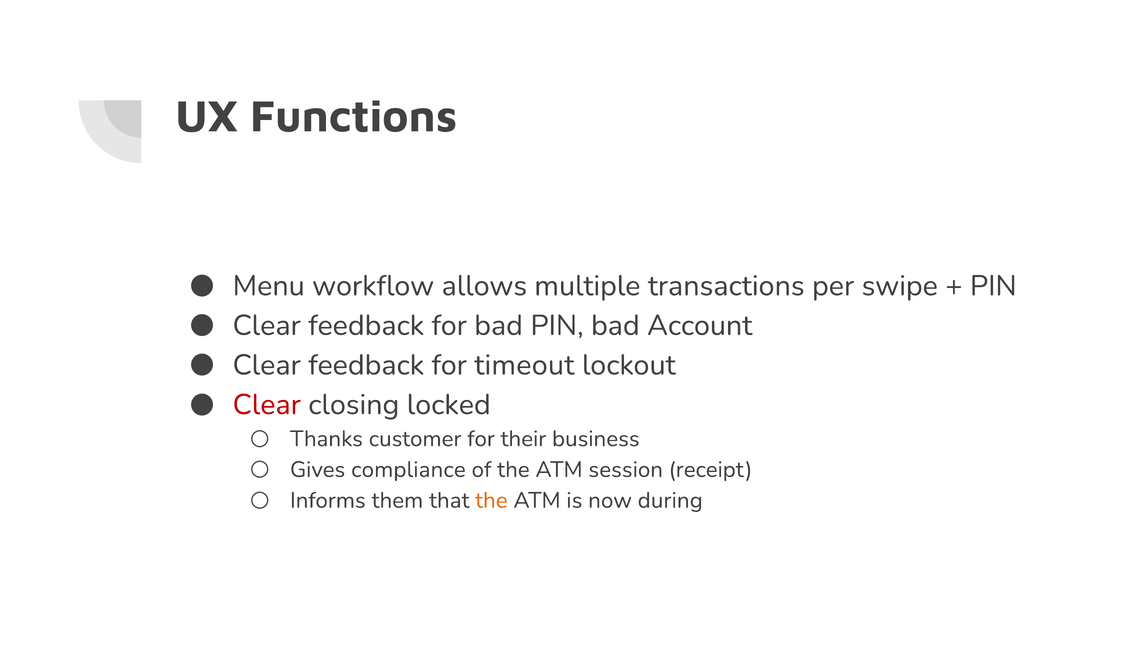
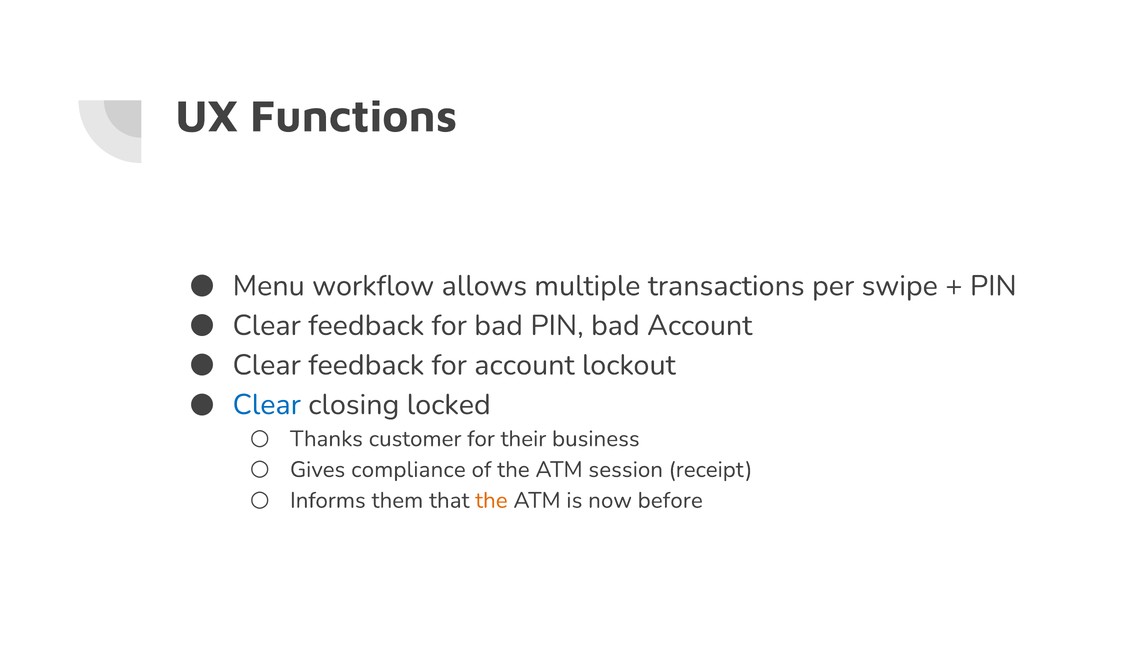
for timeout: timeout -> account
Clear at (267, 404) colour: red -> blue
during: during -> before
